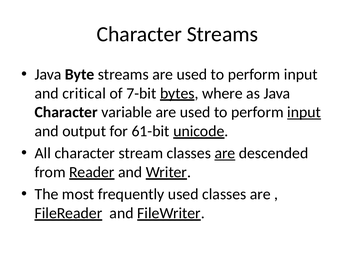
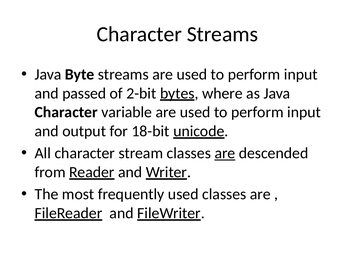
critical: critical -> passed
7-bit: 7-bit -> 2-bit
input at (304, 112) underline: present -> none
61-bit: 61-bit -> 18-bit
